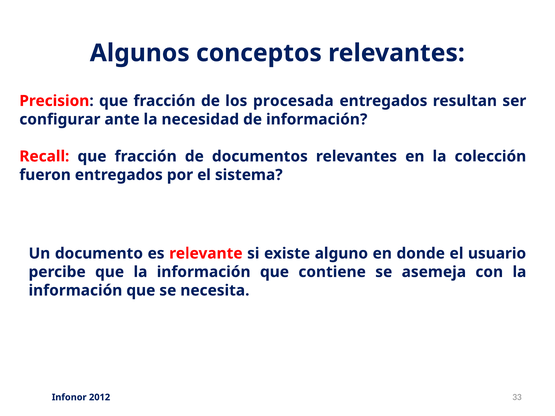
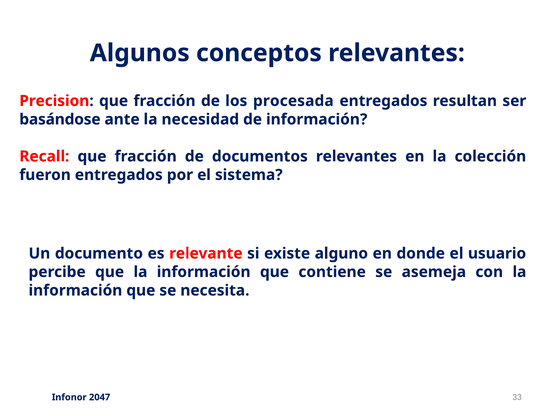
configurar: configurar -> basándose
2012: 2012 -> 2047
